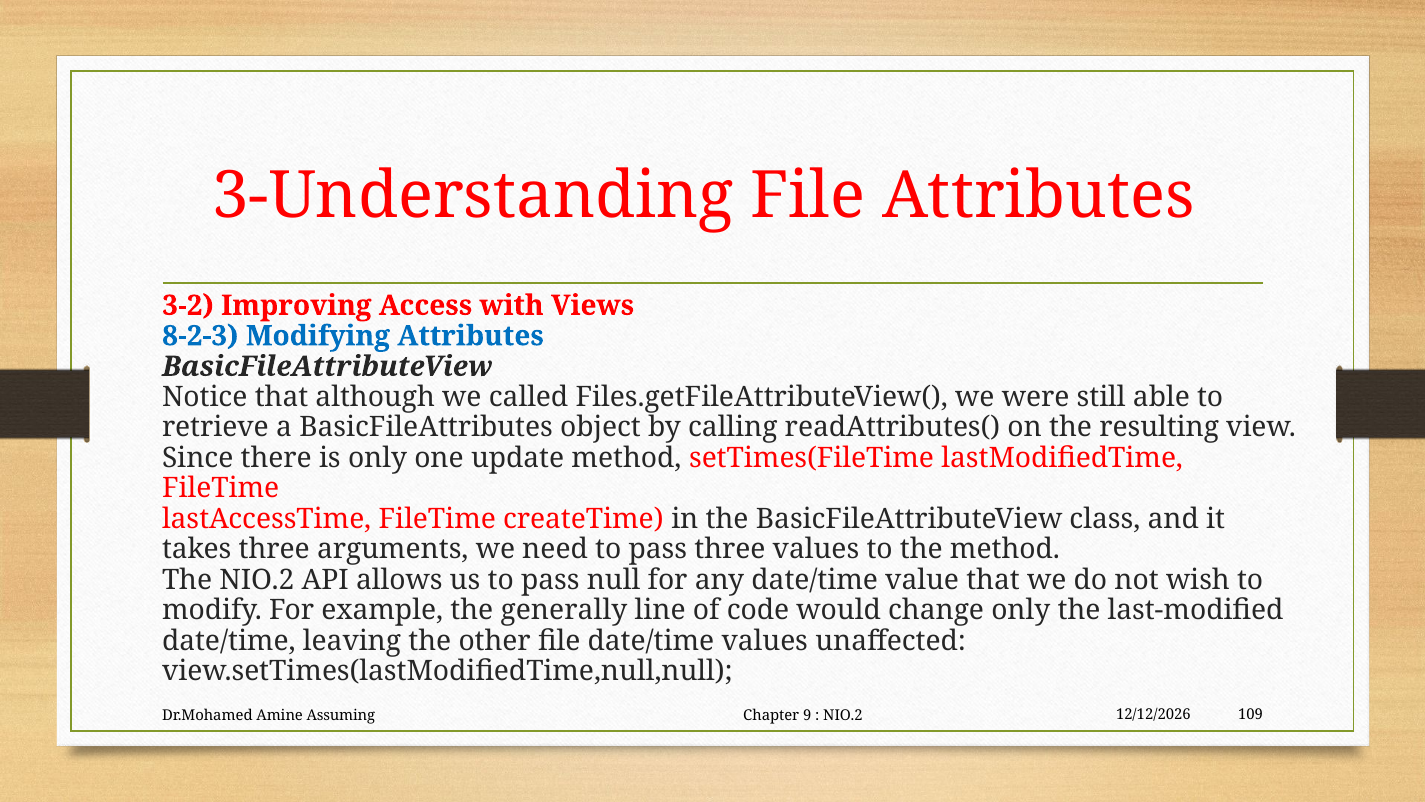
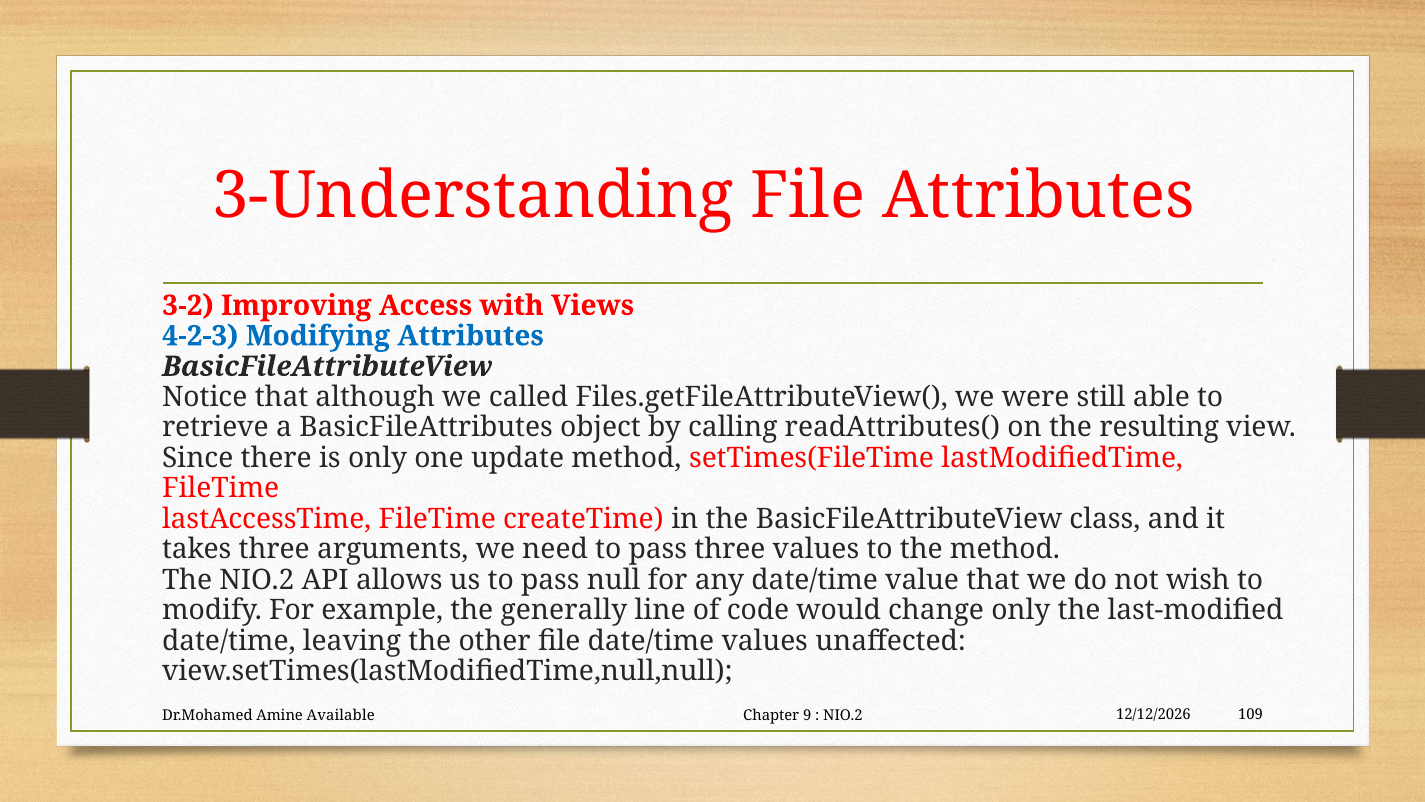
8-2-3: 8-2-3 -> 4-2-3
Assuming: Assuming -> Available
